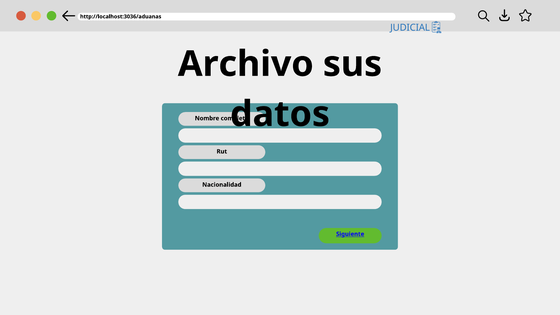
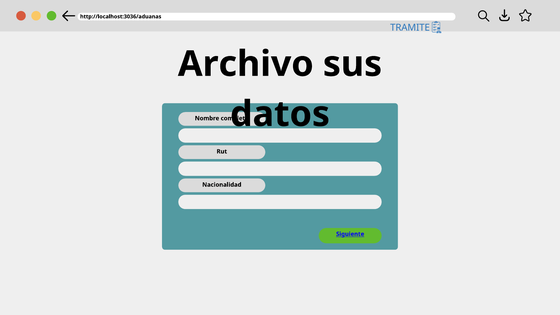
JUDICIAL: JUDICIAL -> TRAMITE
